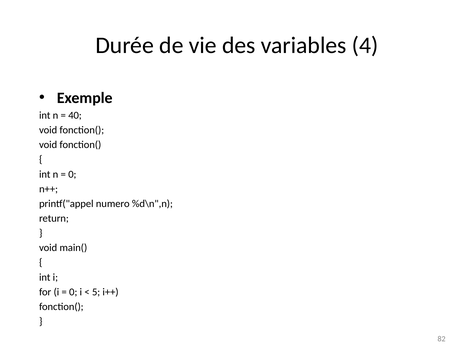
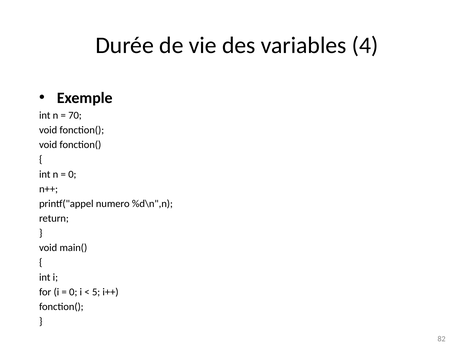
40: 40 -> 70
